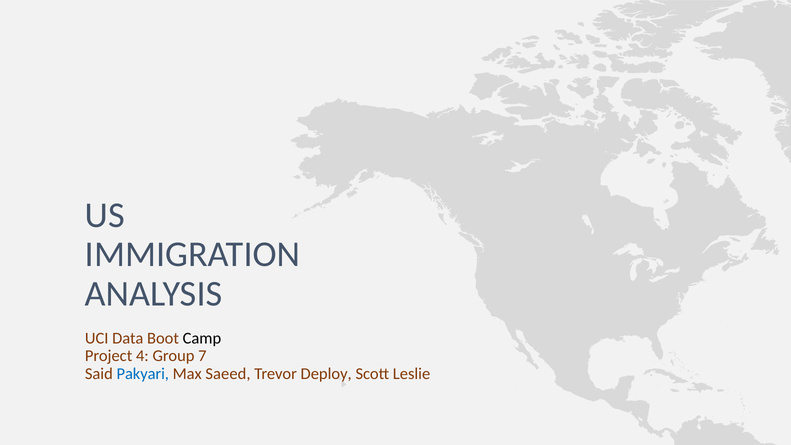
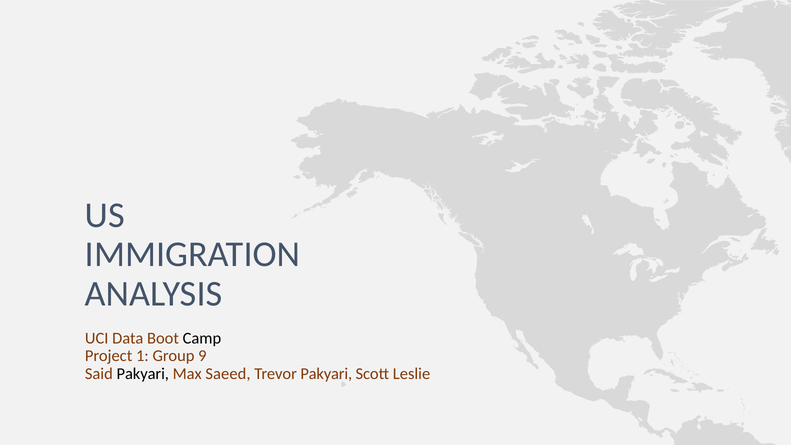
4: 4 -> 1
7: 7 -> 9
Pakyari at (143, 374) colour: blue -> black
Trevor Deploy: Deploy -> Pakyari
